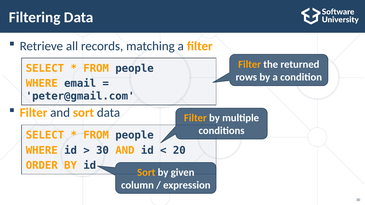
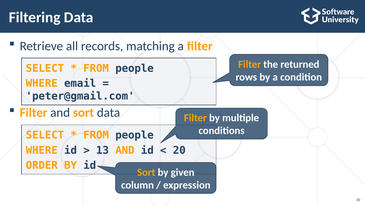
30 at (103, 150): 30 -> 13
